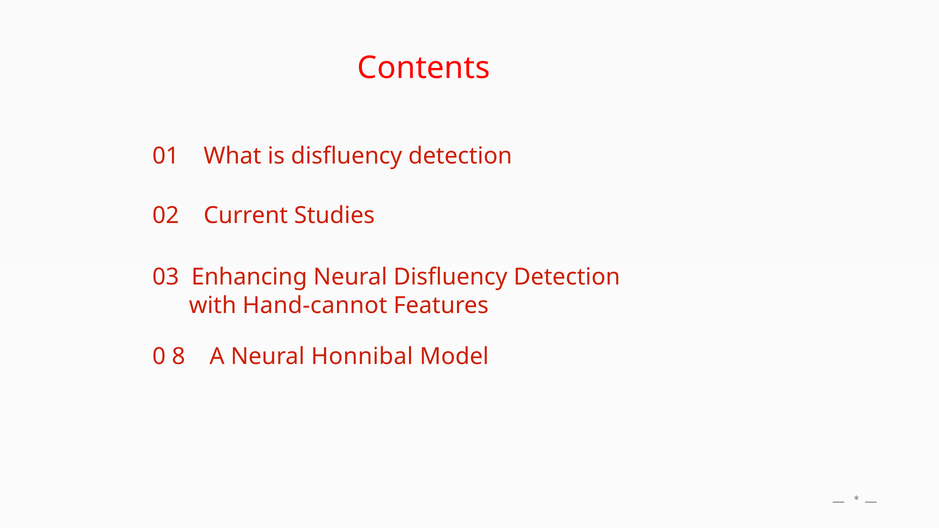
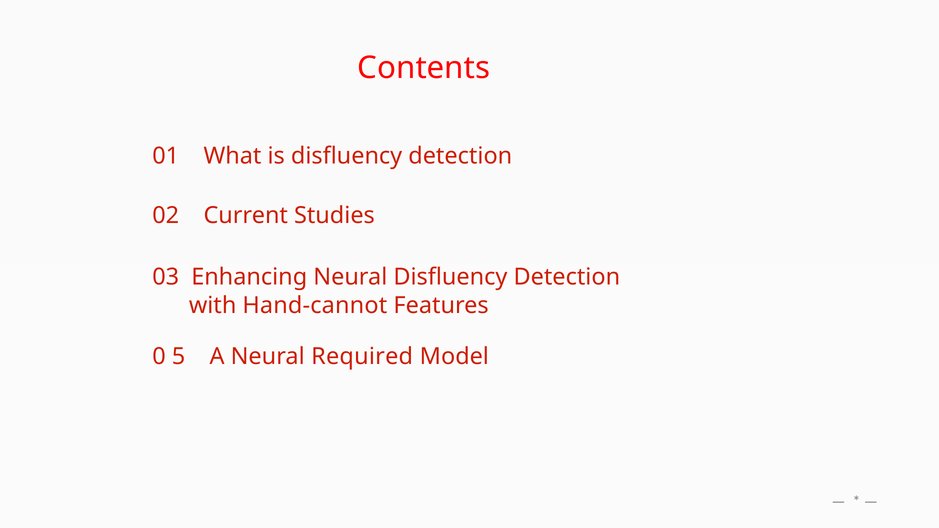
8: 8 -> 5
Honnibal: Honnibal -> Required
